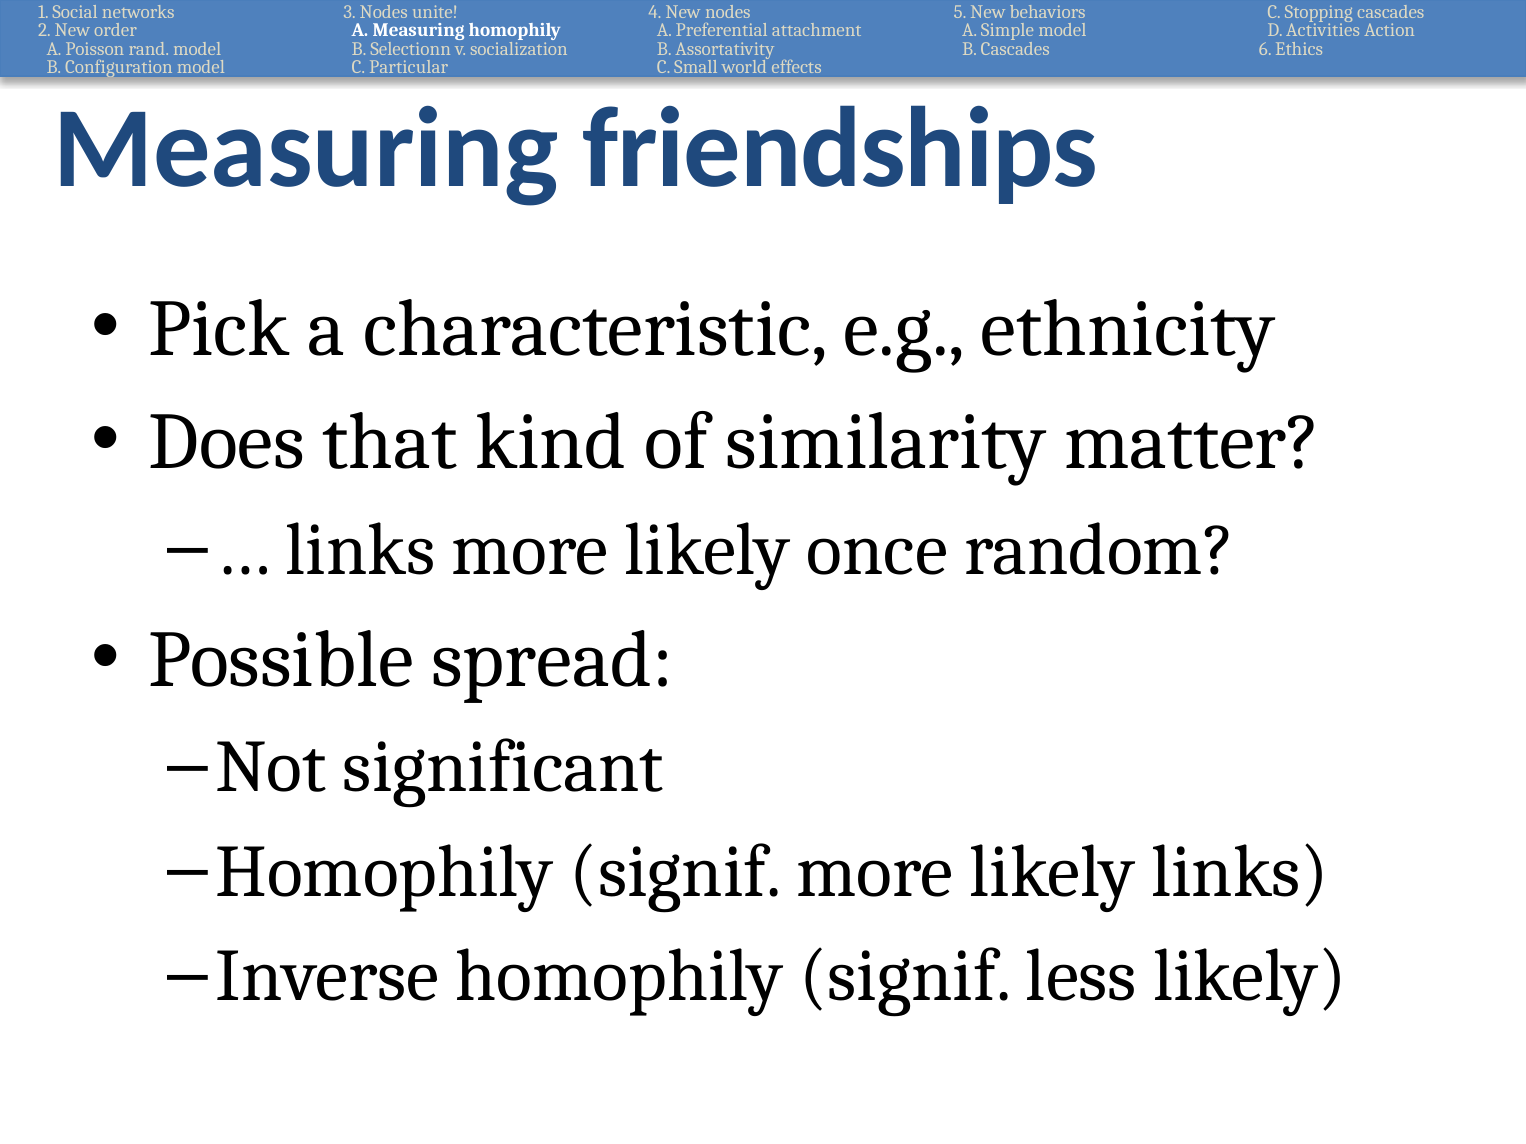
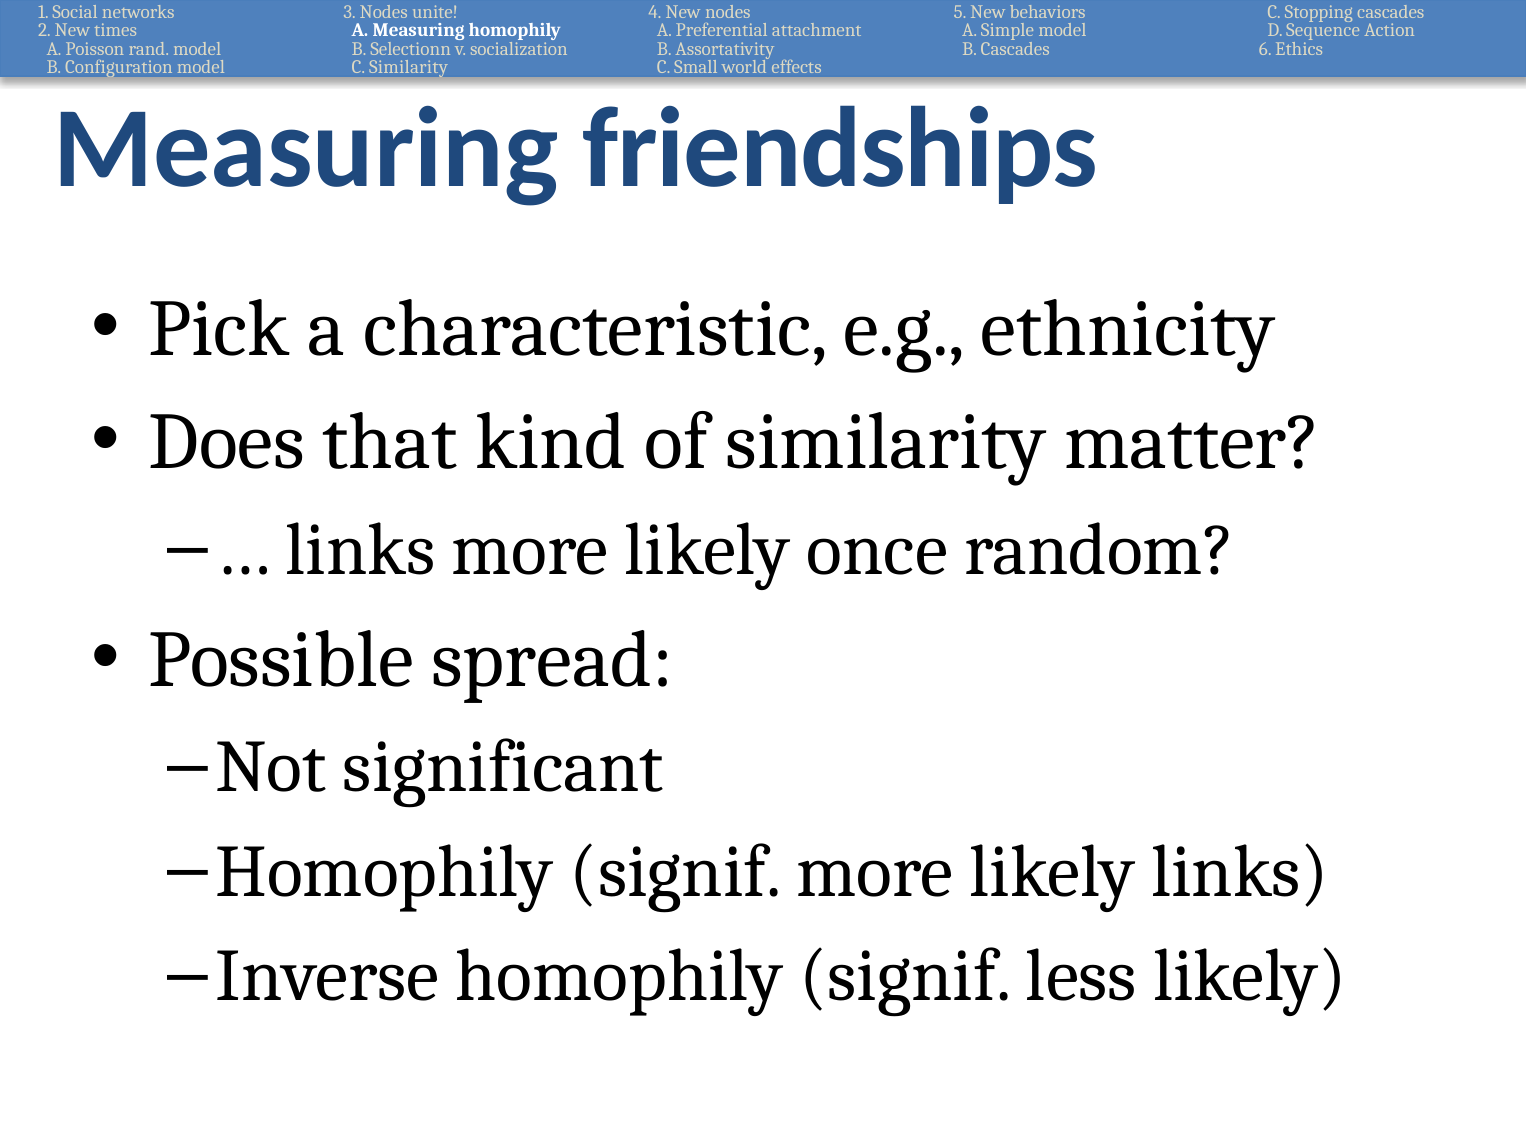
order: order -> times
Activities: Activities -> Sequence
C Particular: Particular -> Similarity
